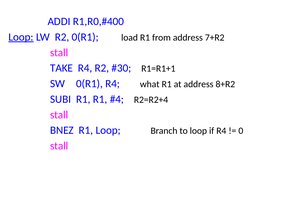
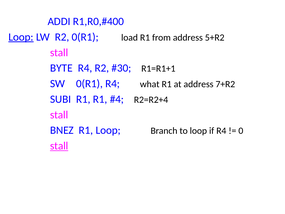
7+R2: 7+R2 -> 5+R2
TAKE: TAKE -> BYTE
8+R2: 8+R2 -> 7+R2
stall at (59, 146) underline: none -> present
